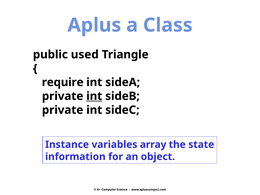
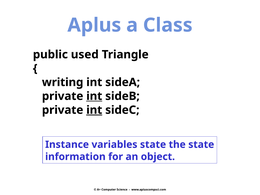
require: require -> writing
int at (94, 110) underline: none -> present
variables array: array -> state
